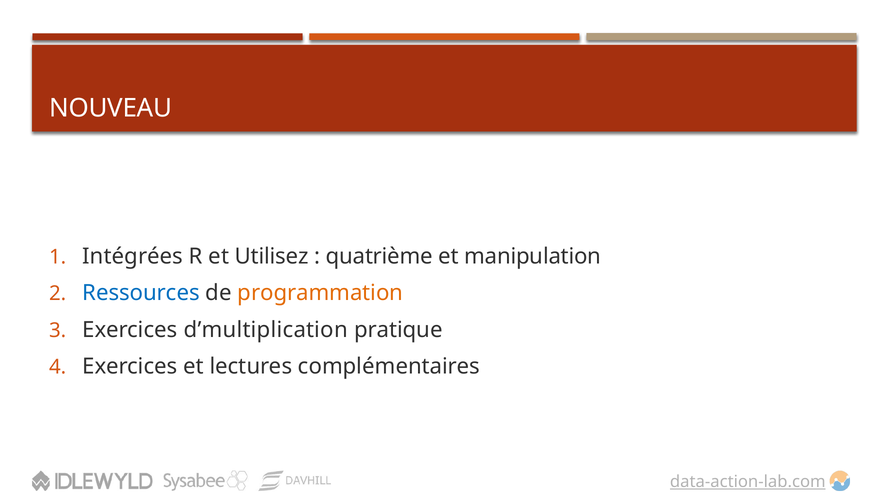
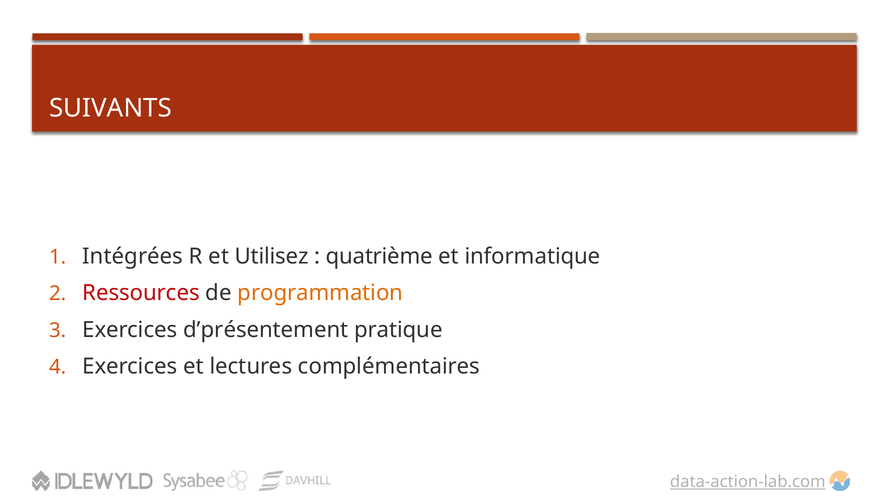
NOUVEAU: NOUVEAU -> SUIVANTS
manipulation: manipulation -> informatique
Ressources colour: blue -> red
d’multiplication: d’multiplication -> d’présentement
